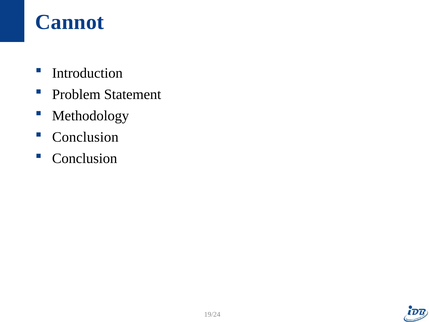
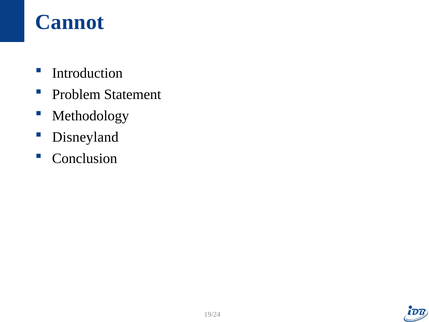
Conclusion at (85, 137): Conclusion -> Disneyland
